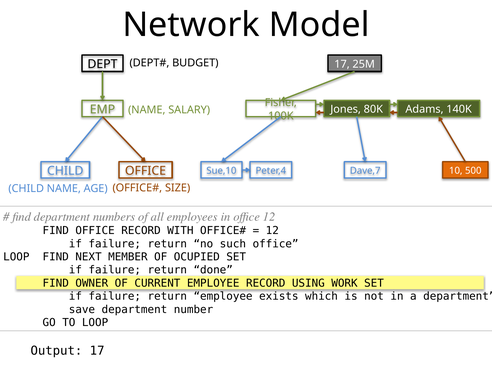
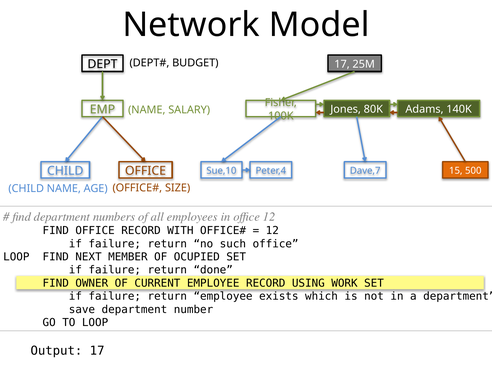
10: 10 -> 15
